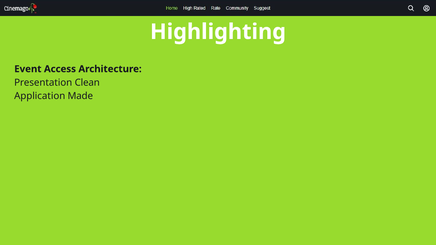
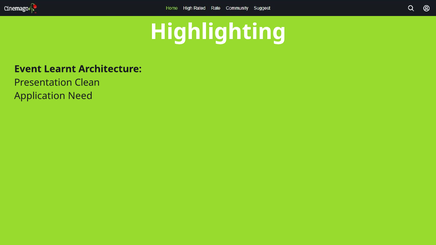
Access: Access -> Learnt
Made: Made -> Need
